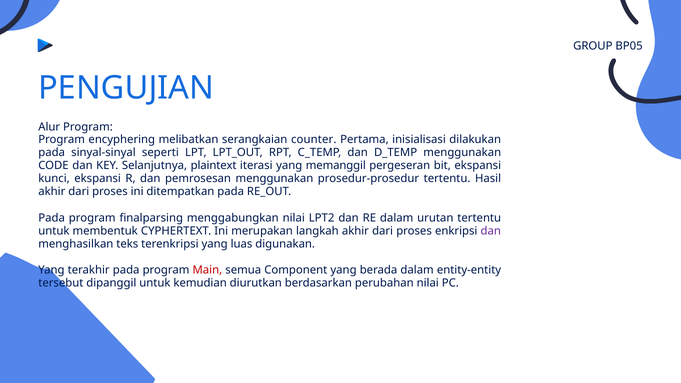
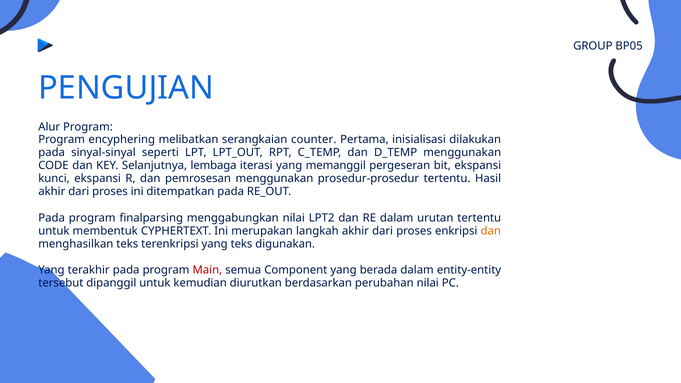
plaintext: plaintext -> lembaga
dan at (491, 231) colour: purple -> orange
yang luas: luas -> teks
